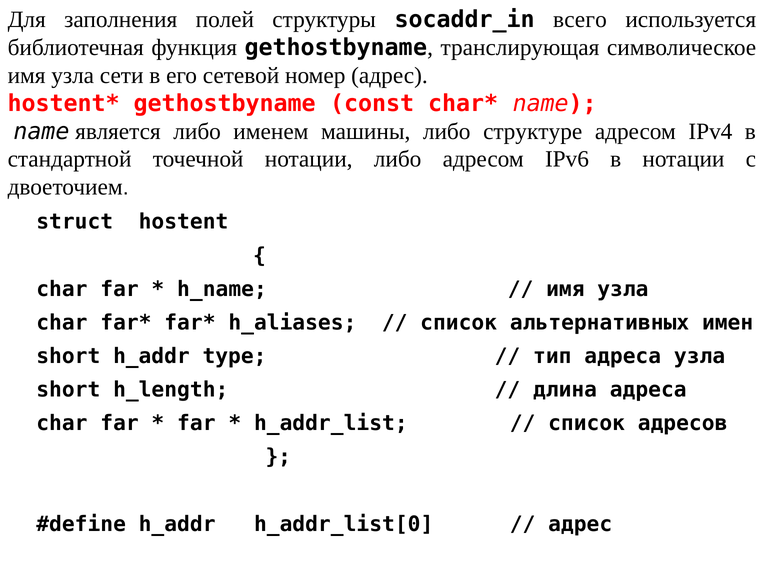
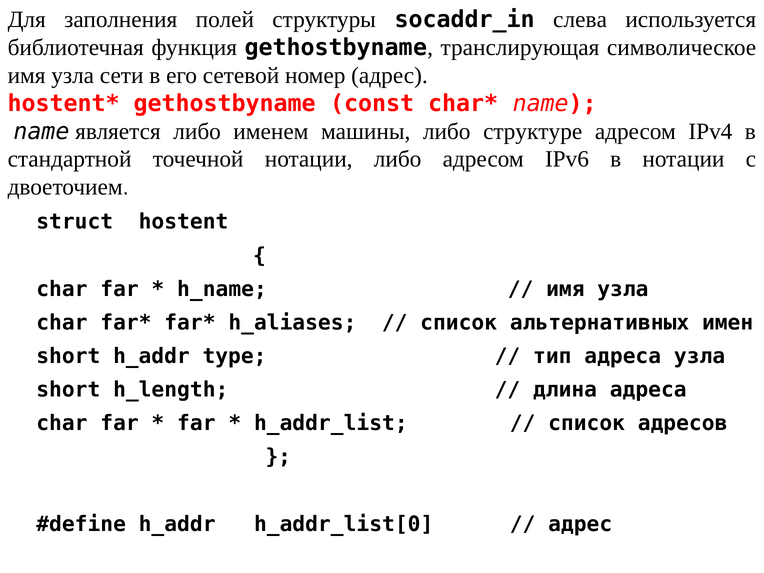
всего: всего -> слева
